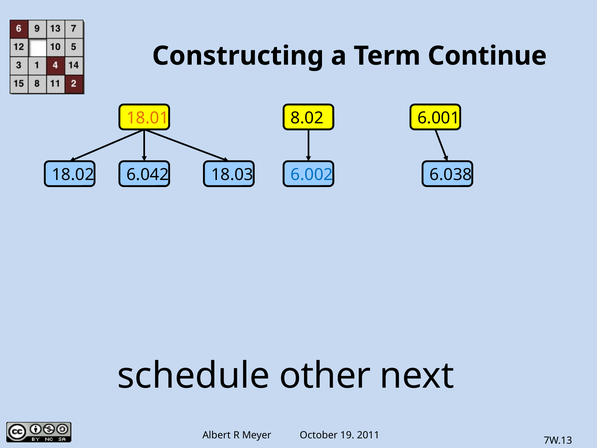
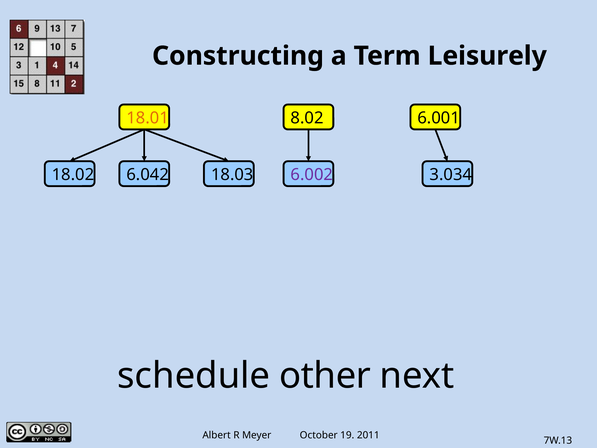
Continue: Continue -> Leisurely
6.002 colour: blue -> purple
6.038: 6.038 -> 3.034
